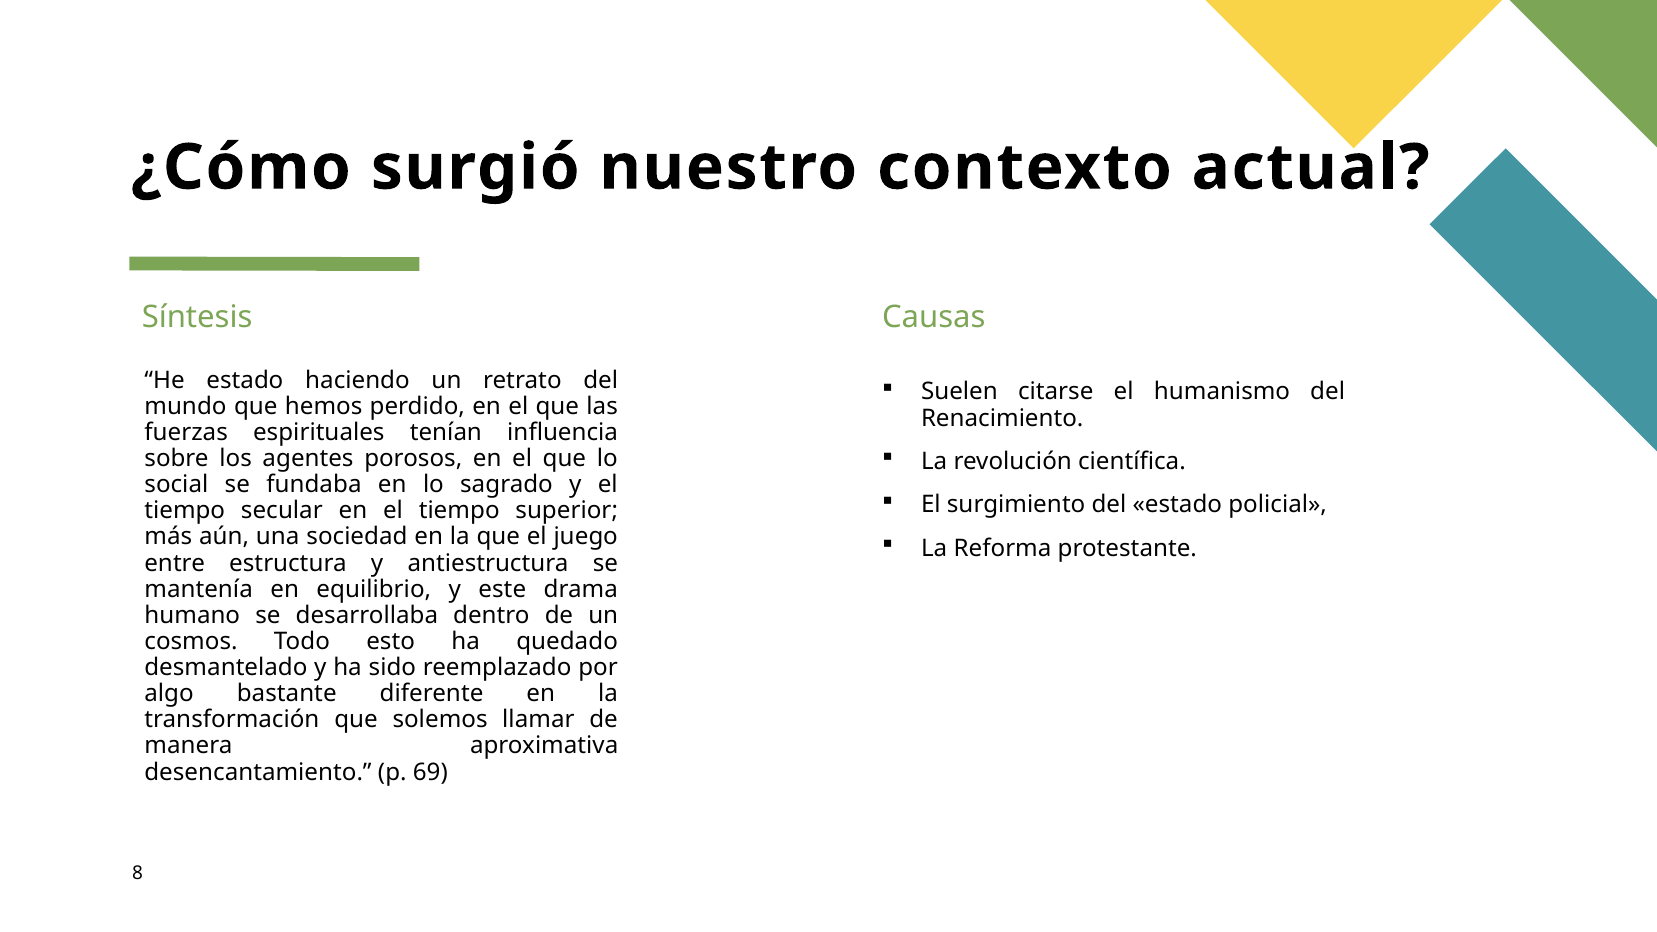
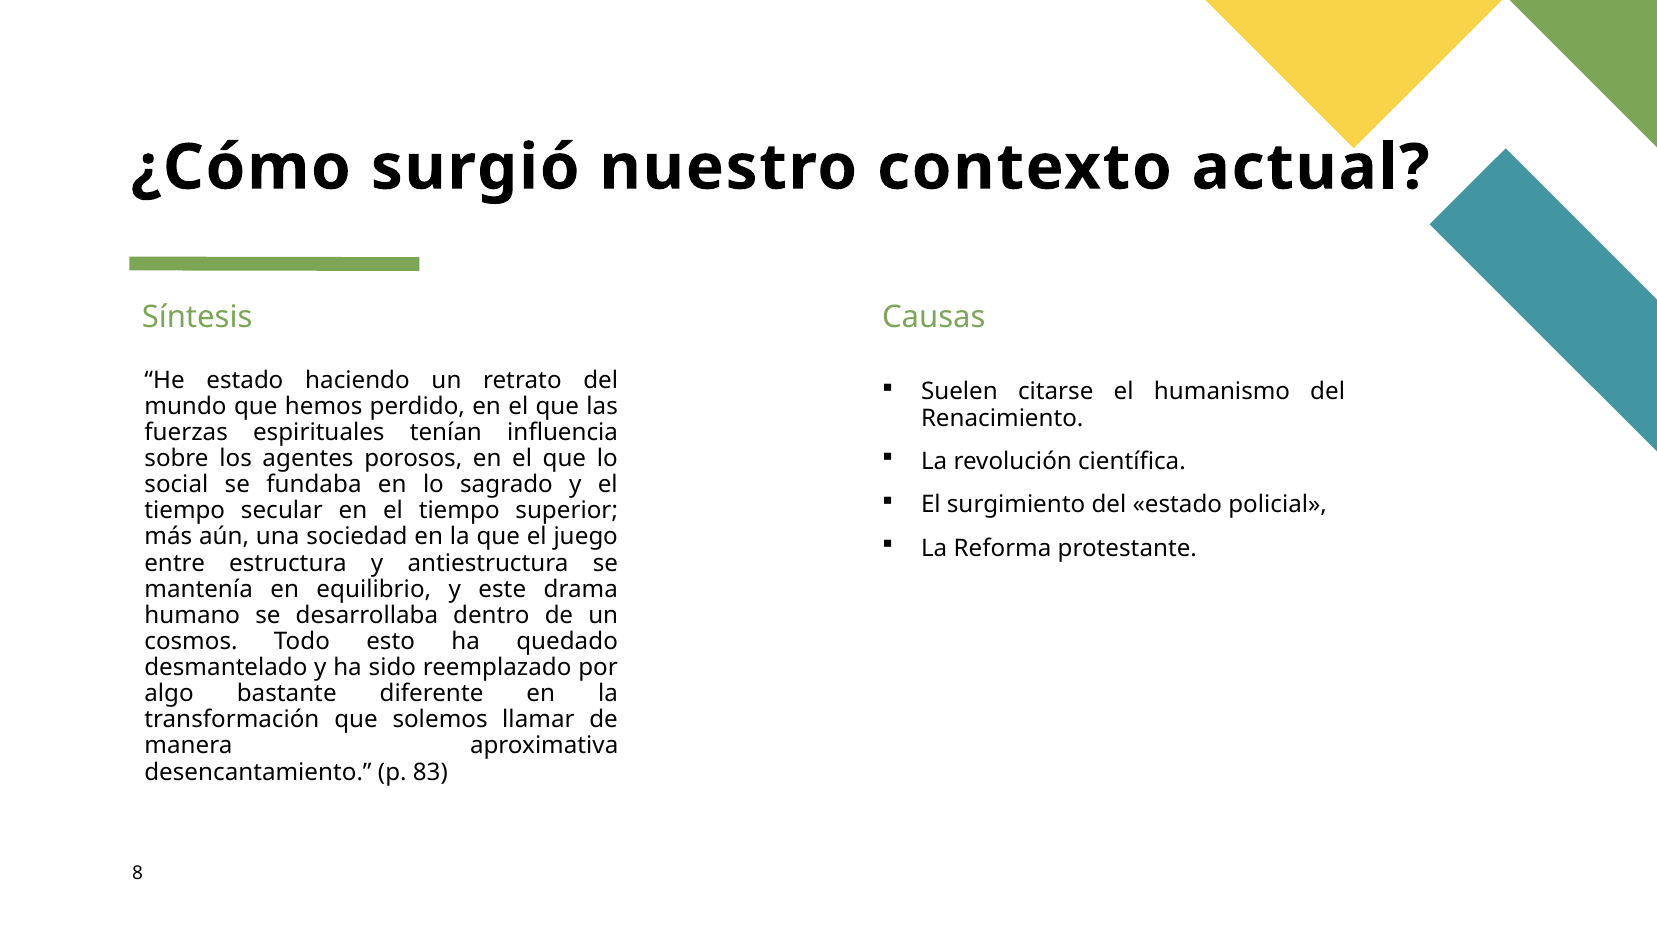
69: 69 -> 83
